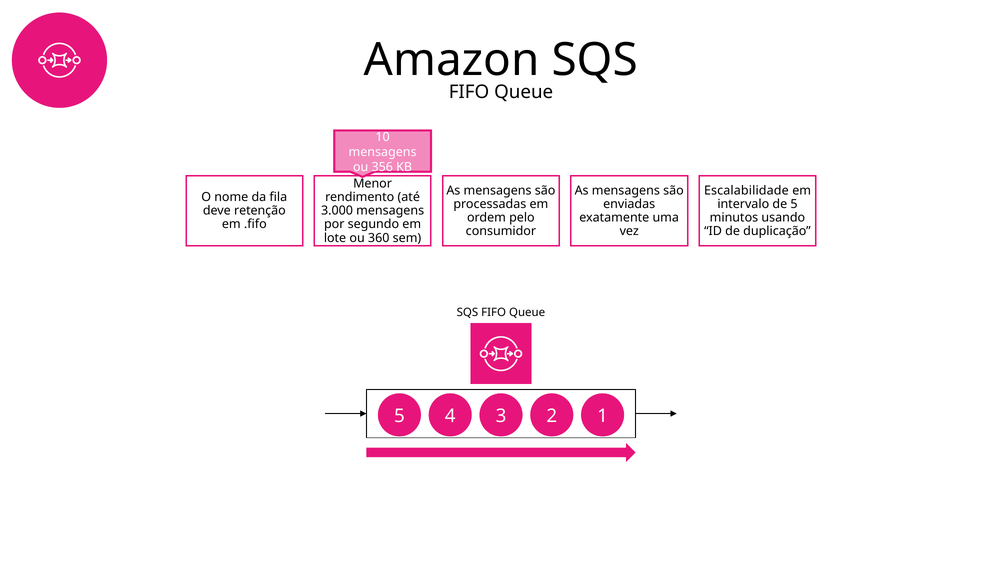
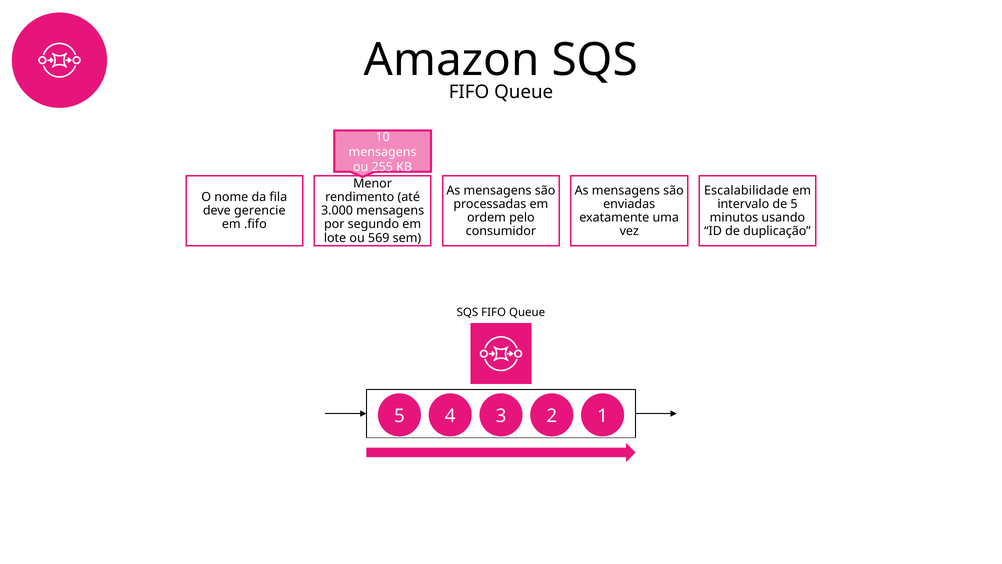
356: 356 -> 255
retenção: retenção -> gerencie
360: 360 -> 569
